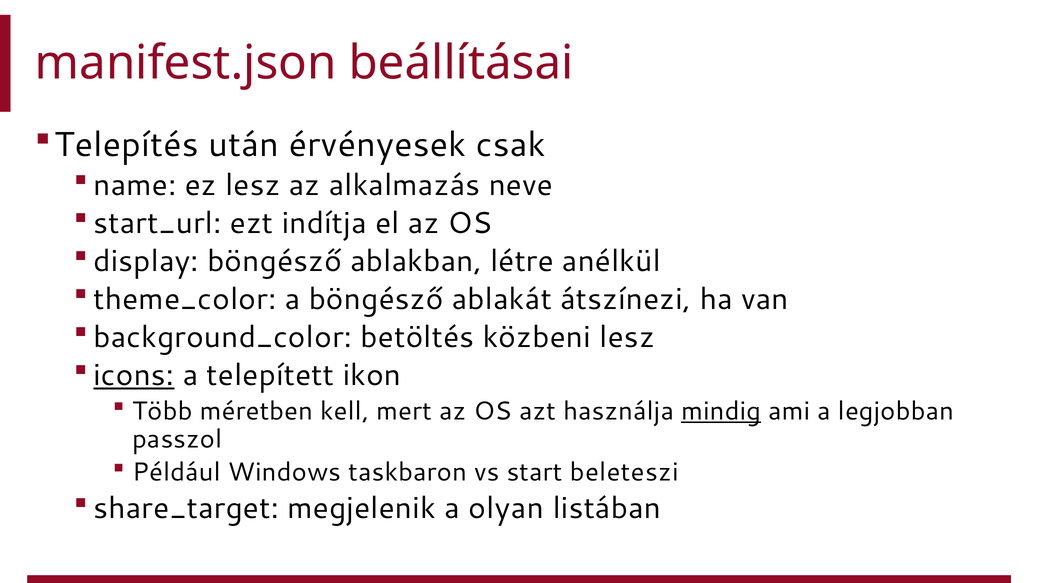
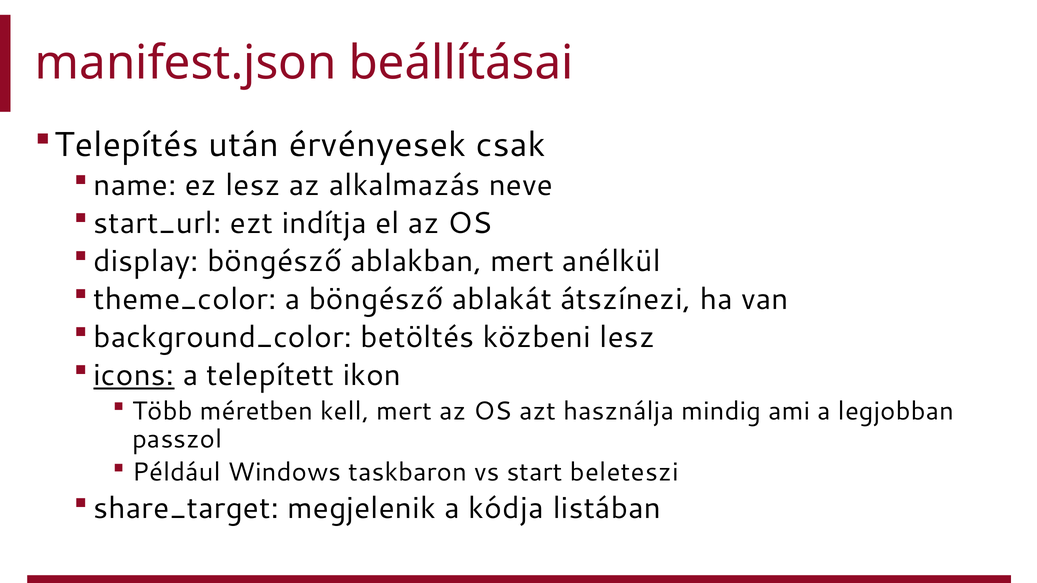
ablakban létre: létre -> mert
mindig underline: present -> none
olyan: olyan -> kódja
